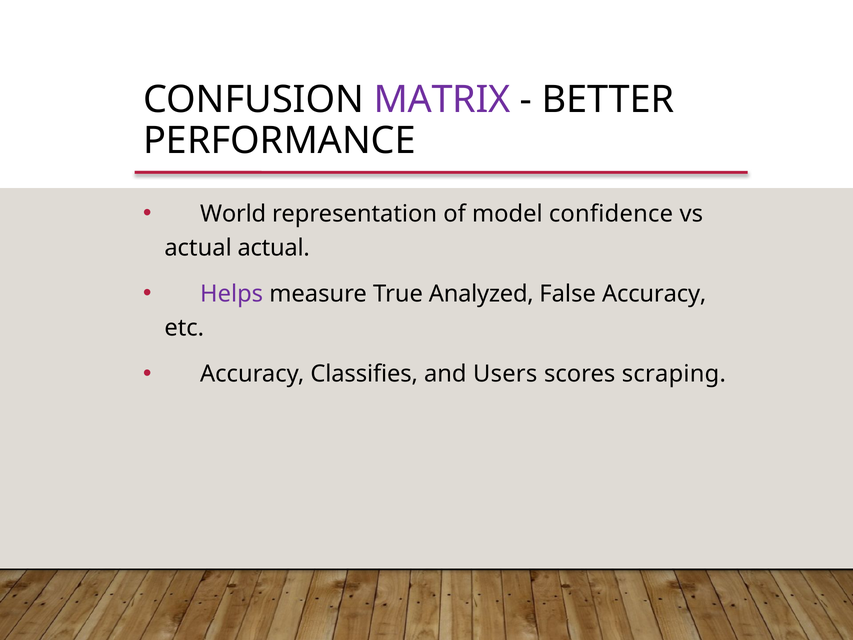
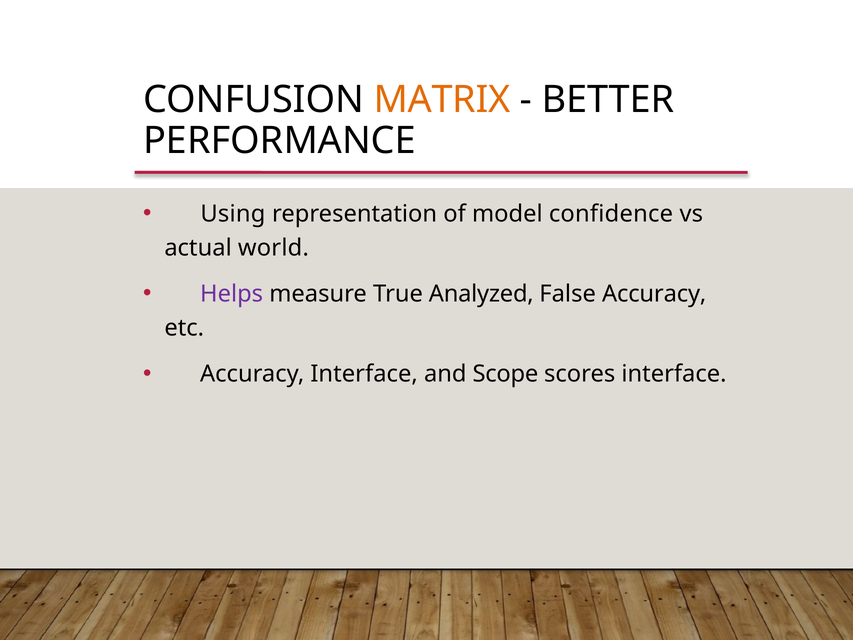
MATRIX colour: purple -> orange
World: World -> Using
actual actual: actual -> world
Accuracy Classifies: Classifies -> Interface
Users: Users -> Scope
scores scraping: scraping -> interface
